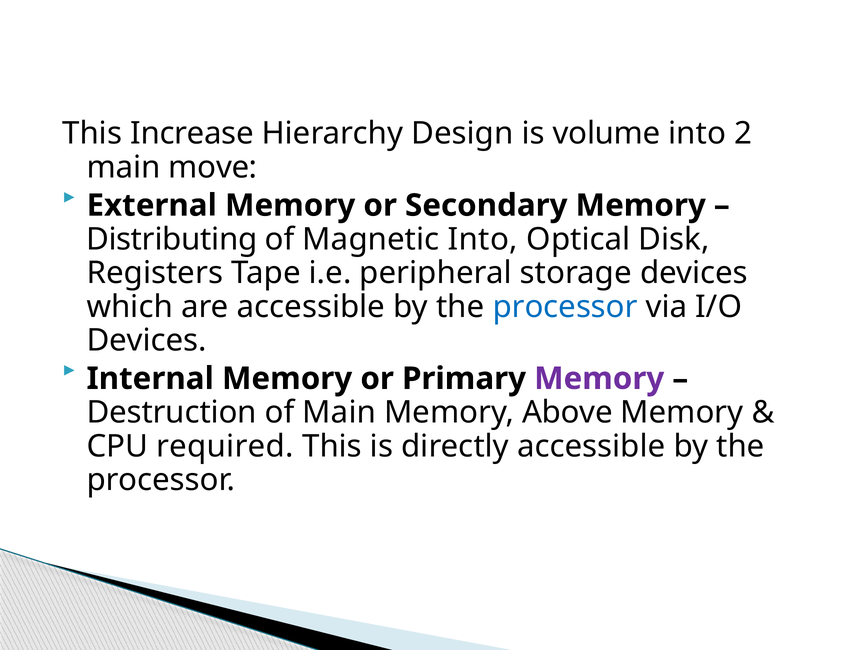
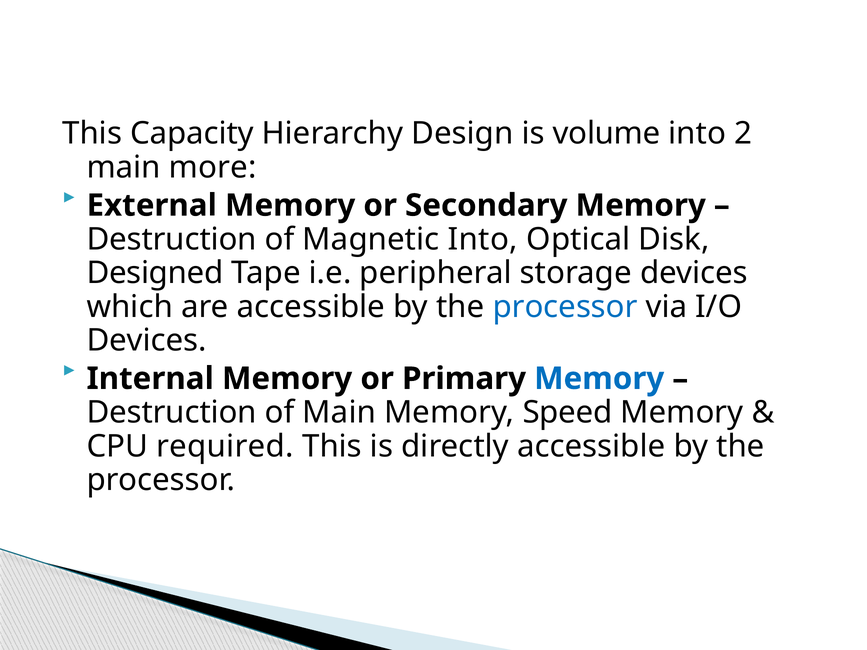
Increase: Increase -> Capacity
move: move -> more
Distributing at (172, 239): Distributing -> Destruction
Registers: Registers -> Designed
Memory at (599, 379) colour: purple -> blue
Above: Above -> Speed
